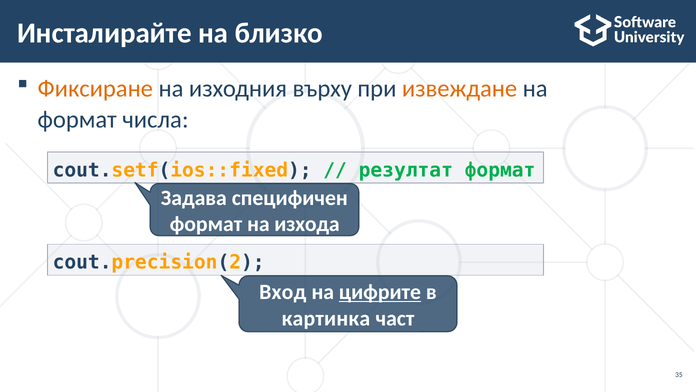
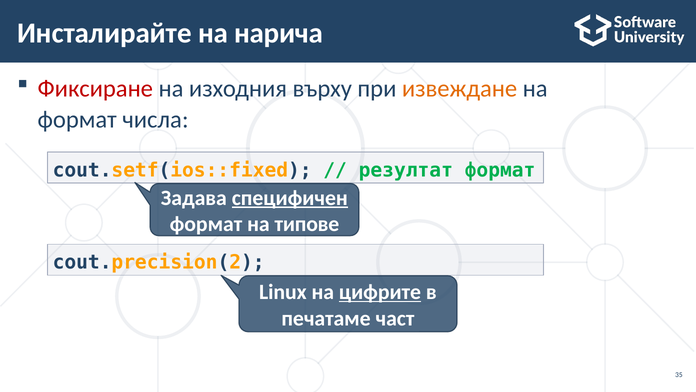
близко: близко -> нарича
Фиксиране colour: orange -> red
специфичен underline: none -> present
изхода: изхода -> типове
Вход: Вход -> Linux
картинка: картинка -> печатаме
